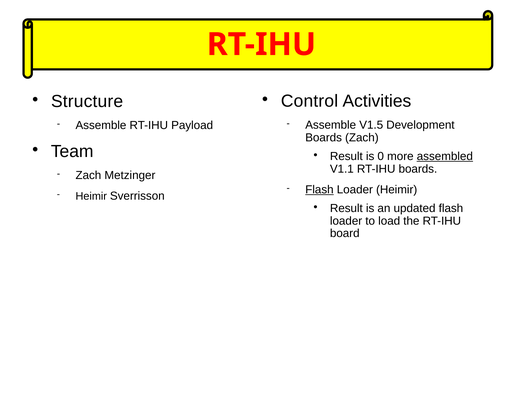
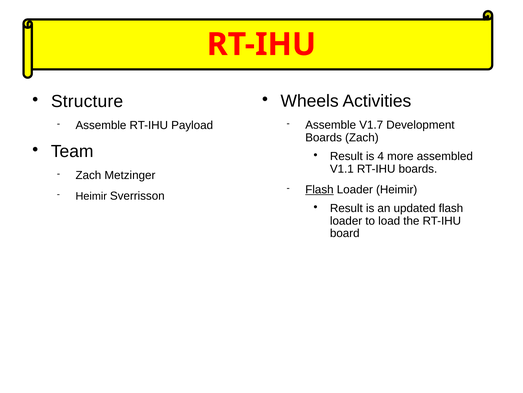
Control: Control -> Wheels
V1.5: V1.5 -> V1.7
0: 0 -> 4
assembled underline: present -> none
